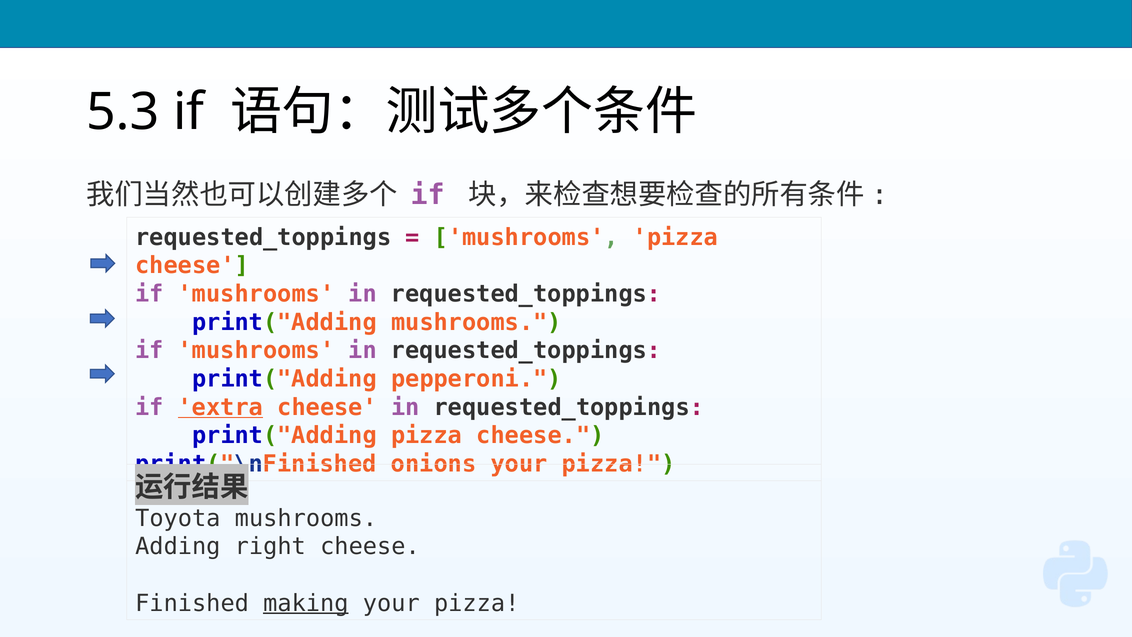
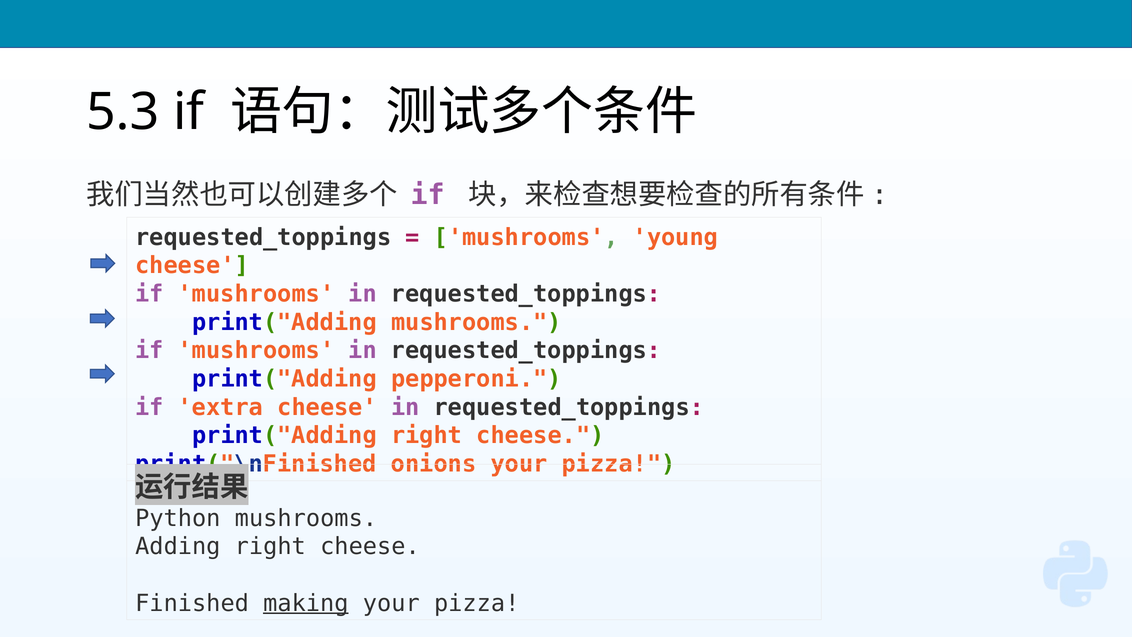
mushrooms pizza: pizza -> young
extra underline: present -> none
print("Adding pizza: pizza -> right
Toyota: Toyota -> Python
